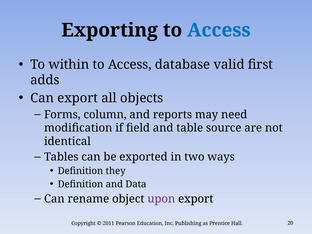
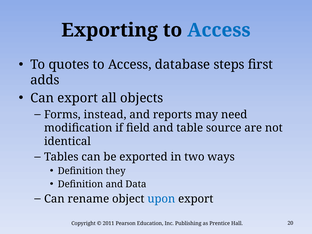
within: within -> quotes
valid: valid -> steps
column: column -> instead
upon colour: purple -> blue
